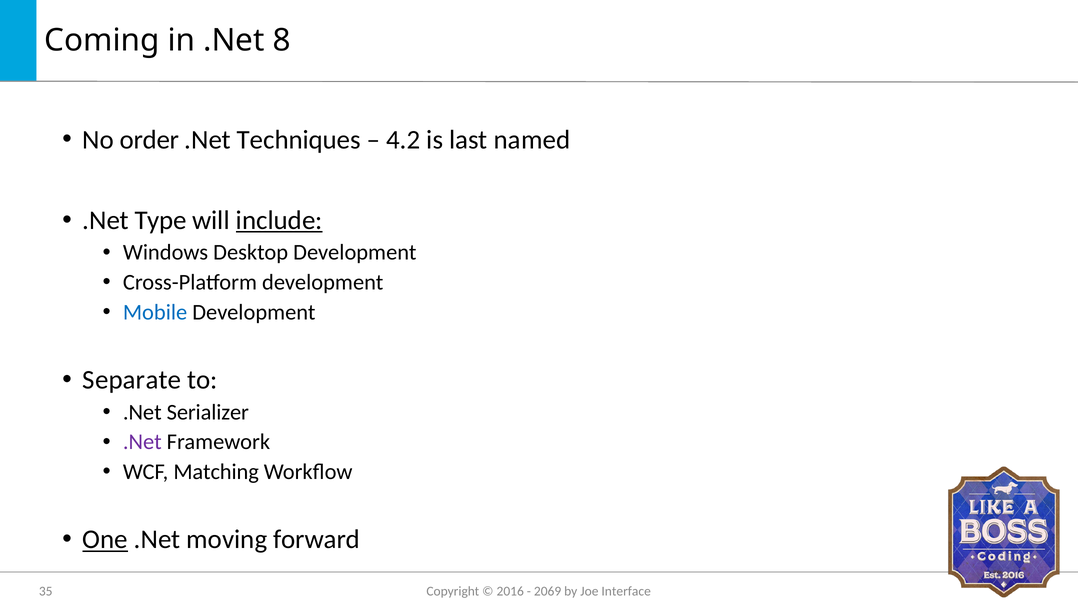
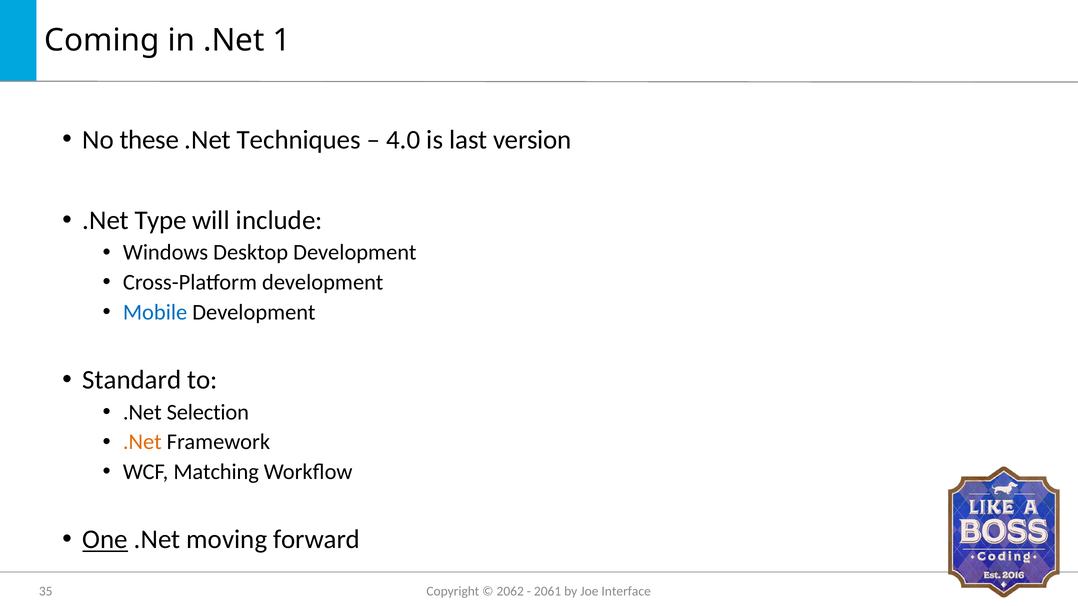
8: 8 -> 1
order: order -> these
4.2: 4.2 -> 4.0
named: named -> version
include underline: present -> none
Separate: Separate -> Standard
Serializer: Serializer -> Selection
.Net at (142, 442) colour: purple -> orange
2016: 2016 -> 2062
2069: 2069 -> 2061
